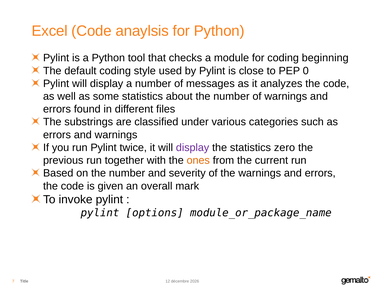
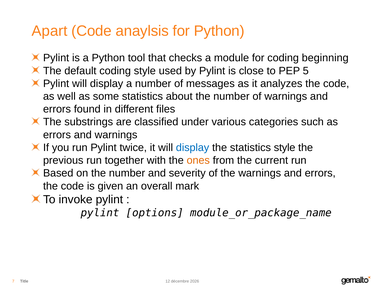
Excel: Excel -> Apart
0: 0 -> 5
display at (193, 148) colour: purple -> blue
statistics zero: zero -> style
